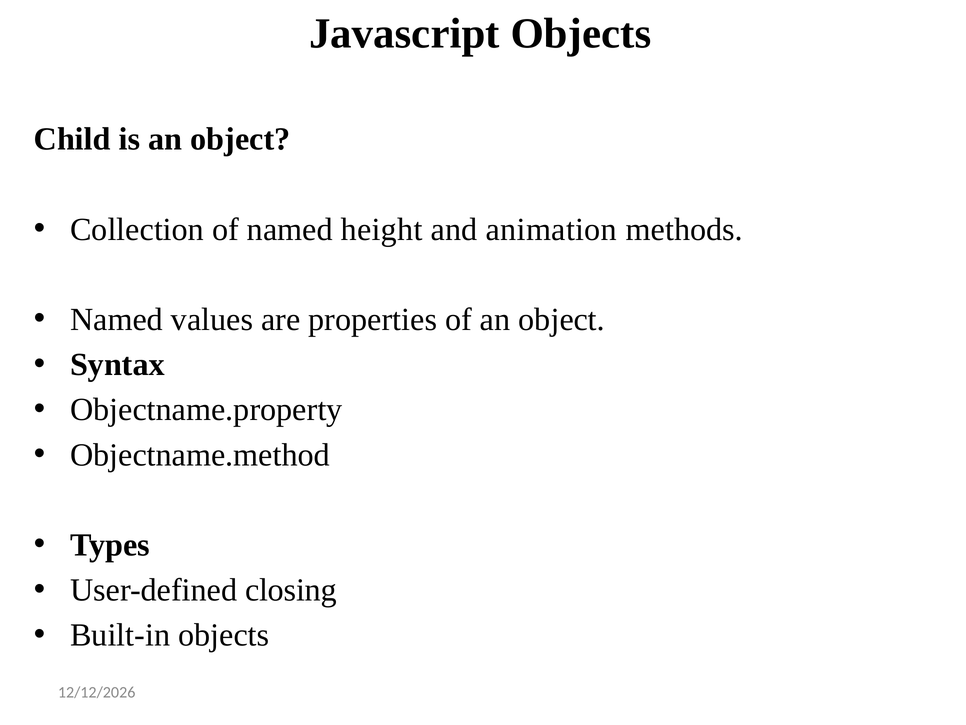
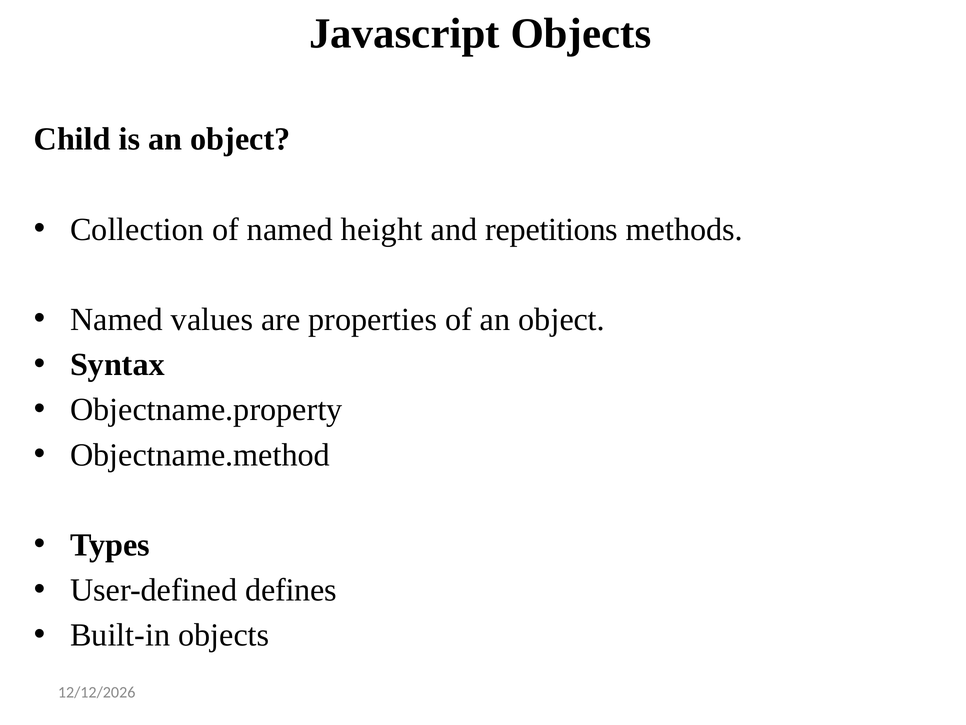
animation: animation -> repetitions
closing: closing -> defines
